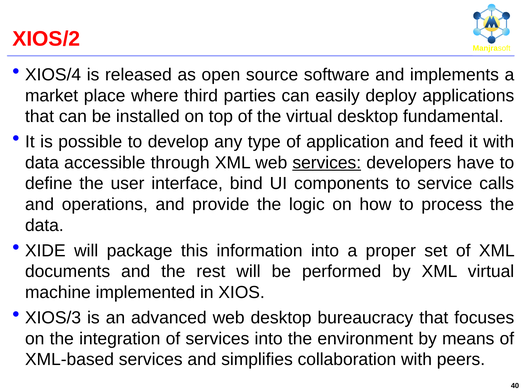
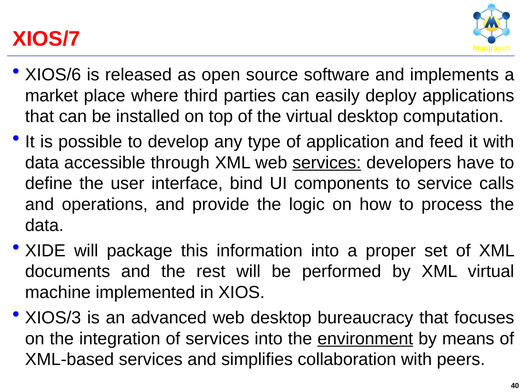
XIOS/2: XIOS/2 -> XIOS/7
XIOS/4: XIOS/4 -> XIOS/6
fundamental: fundamental -> computation
environment underline: none -> present
